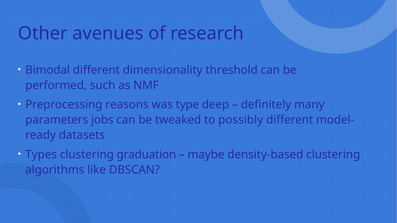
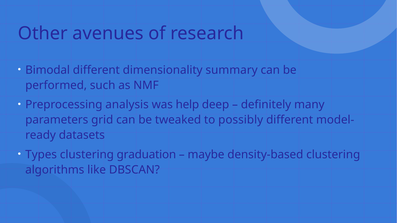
threshold: threshold -> summary
reasons: reasons -> analysis
type: type -> help
jobs: jobs -> grid
